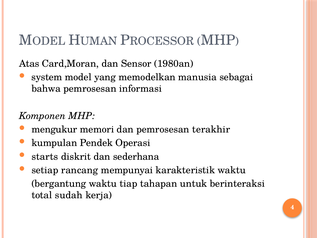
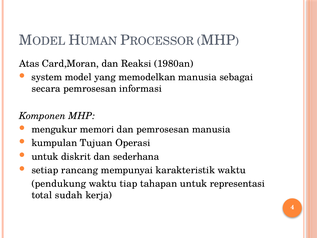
Sensor: Sensor -> Reaksi
bahwa: bahwa -> secara
pemrosesan terakhir: terakhir -> manusia
Pendek: Pendek -> Tujuan
starts at (45, 156): starts -> untuk
bergantung: bergantung -> pendukung
berinteraksi: berinteraksi -> representasi
